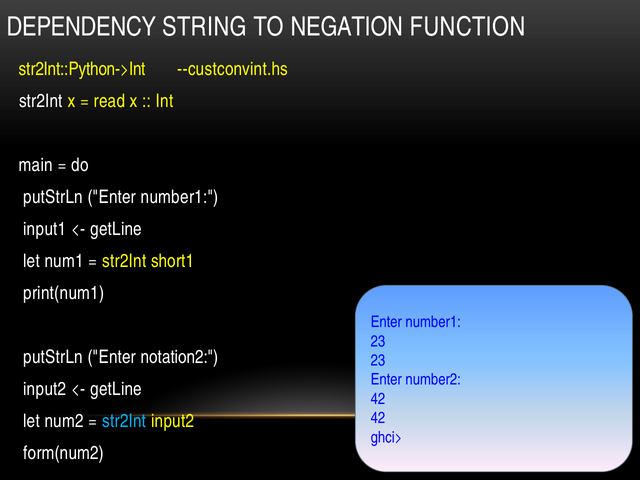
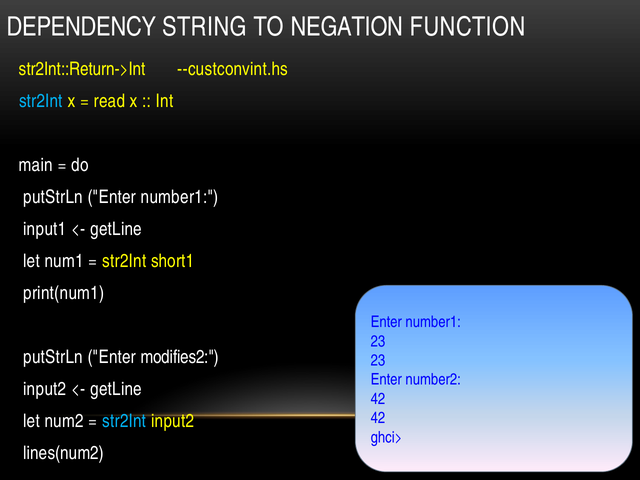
str2Int::Python->Int: str2Int::Python->Int -> str2Int::Return->Int
str2Int at (41, 101) colour: white -> light blue
notation2: notation2 -> modifies2
form(num2: form(num2 -> lines(num2
